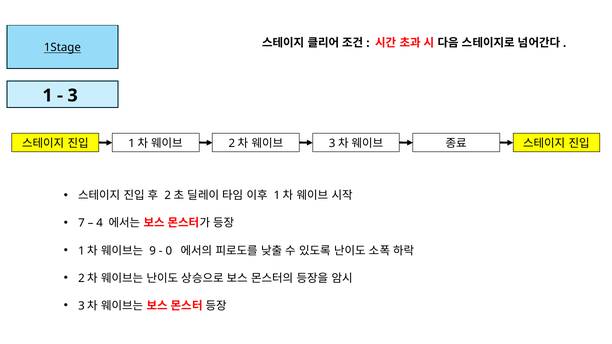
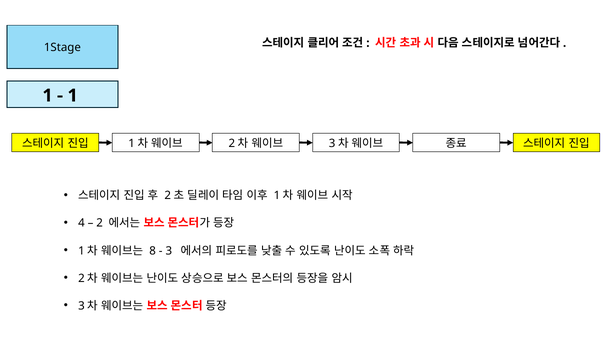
1Stage underline: present -> none
3 at (73, 96): 3 -> 1
7: 7 -> 4
4: 4 -> 2
9: 9 -> 8
0: 0 -> 3
